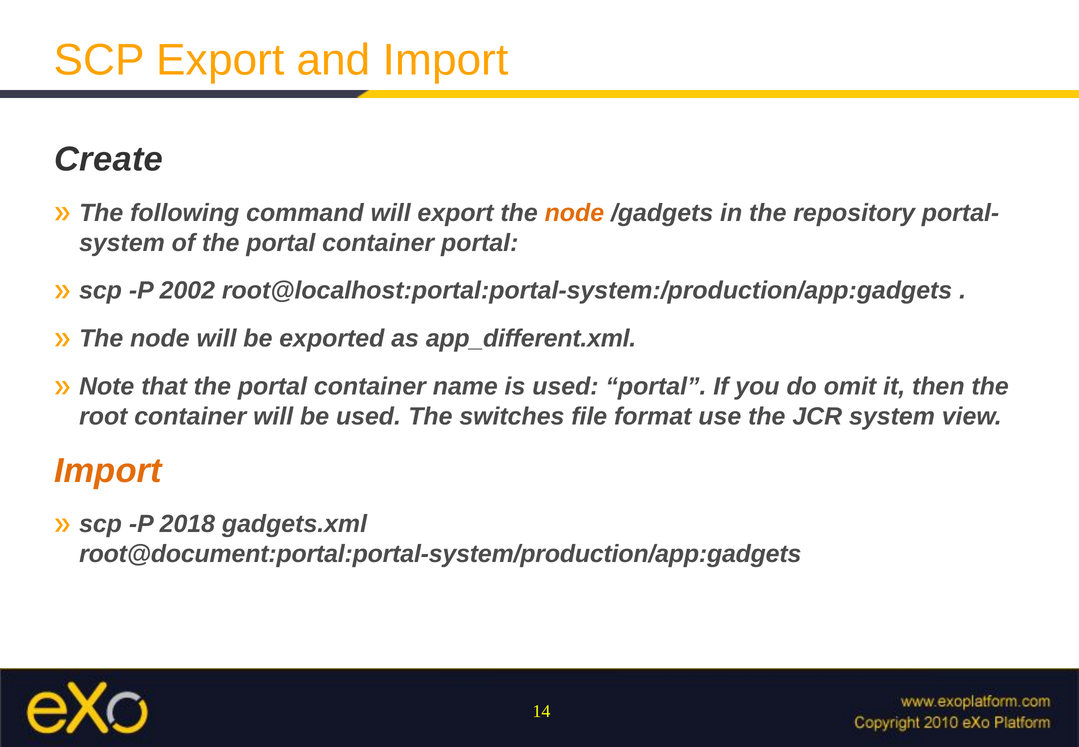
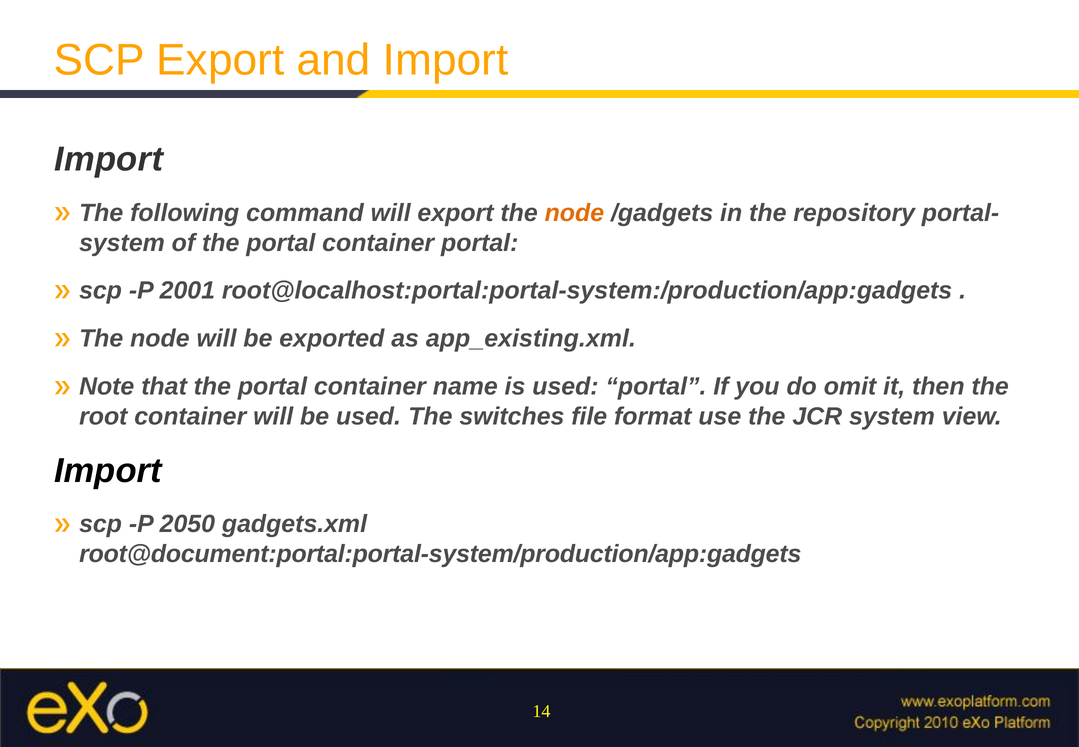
Create at (109, 159): Create -> Import
2002: 2002 -> 2001
app_different.xml: app_different.xml -> app_existing.xml
Import at (108, 471) colour: orange -> black
2018: 2018 -> 2050
